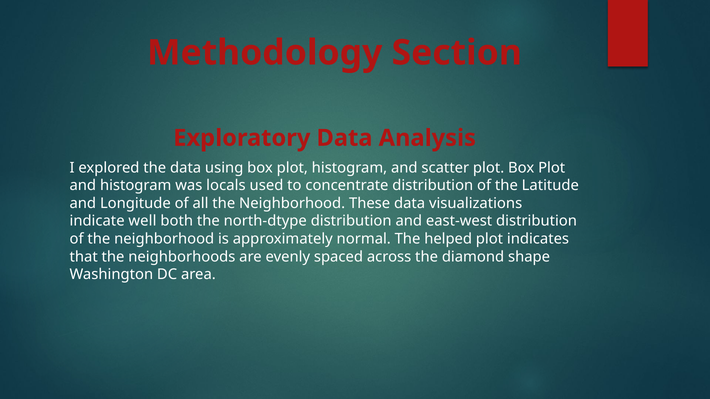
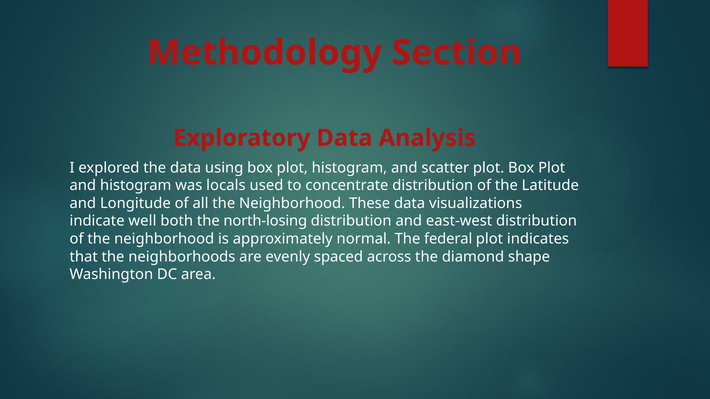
north-dtype: north-dtype -> north-losing
helped: helped -> federal
